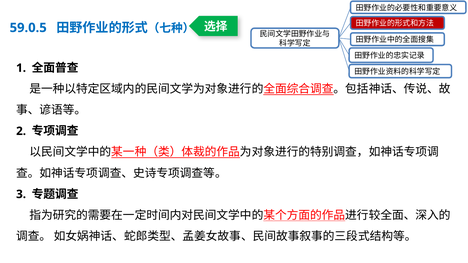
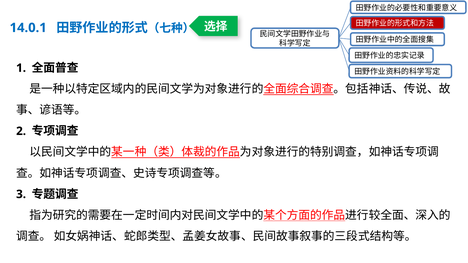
59.0.5: 59.0.5 -> 14.0.1
